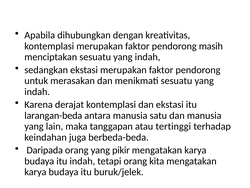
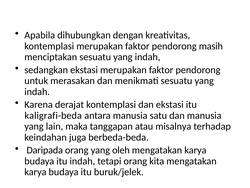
larangan-beda: larangan-beda -> kaligrafi-beda
tertinggi: tertinggi -> misalnya
pikir: pikir -> oleh
